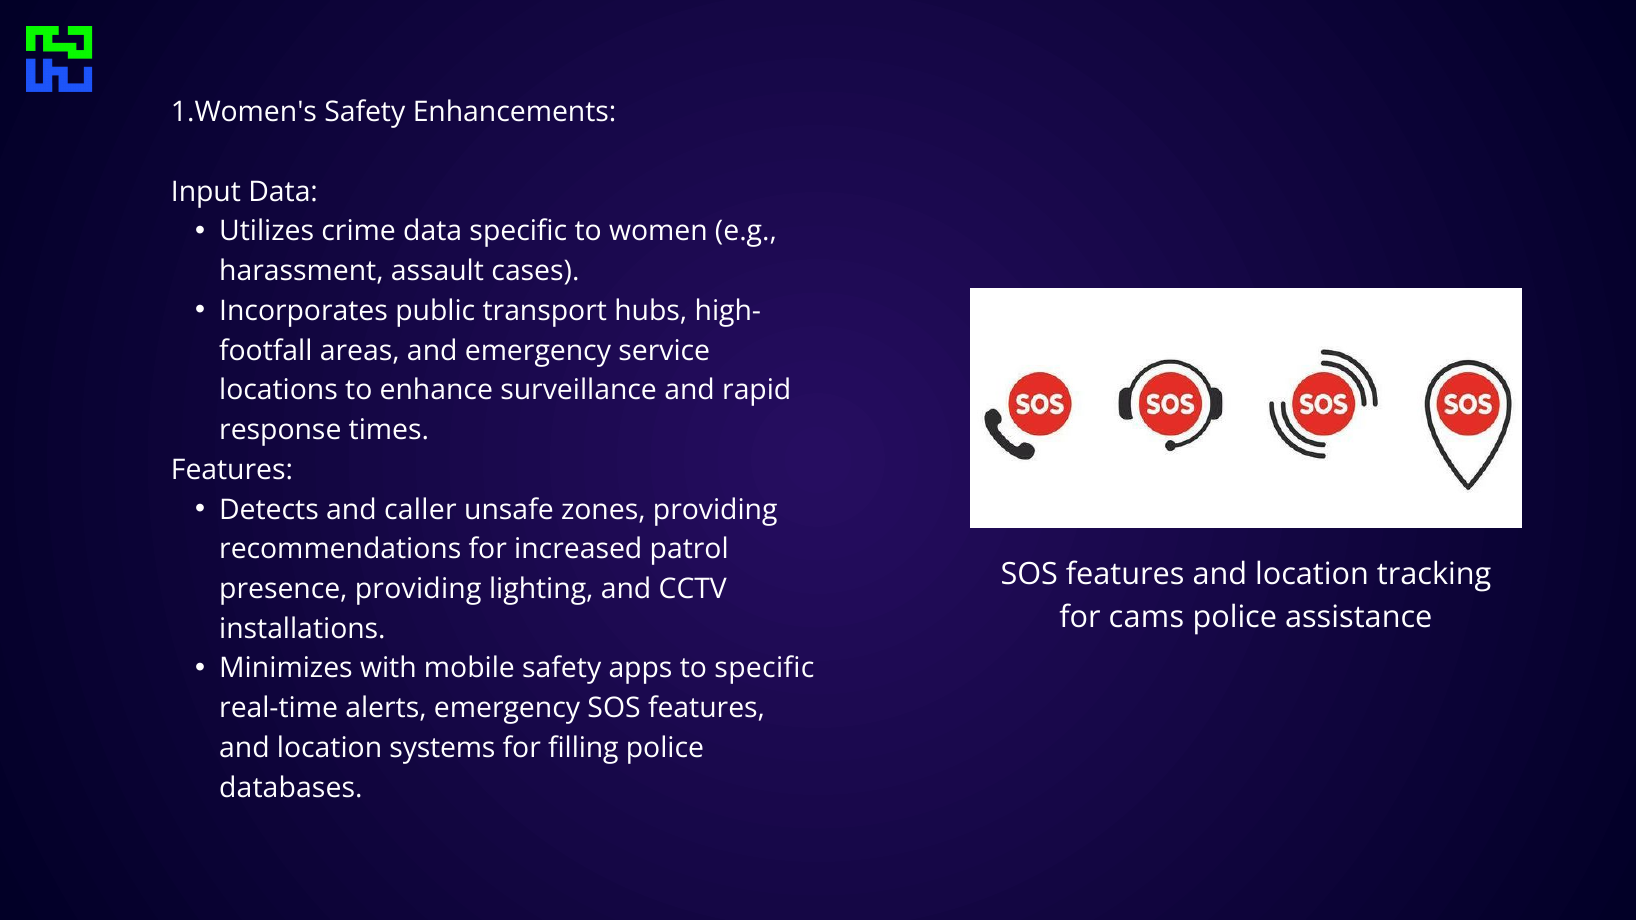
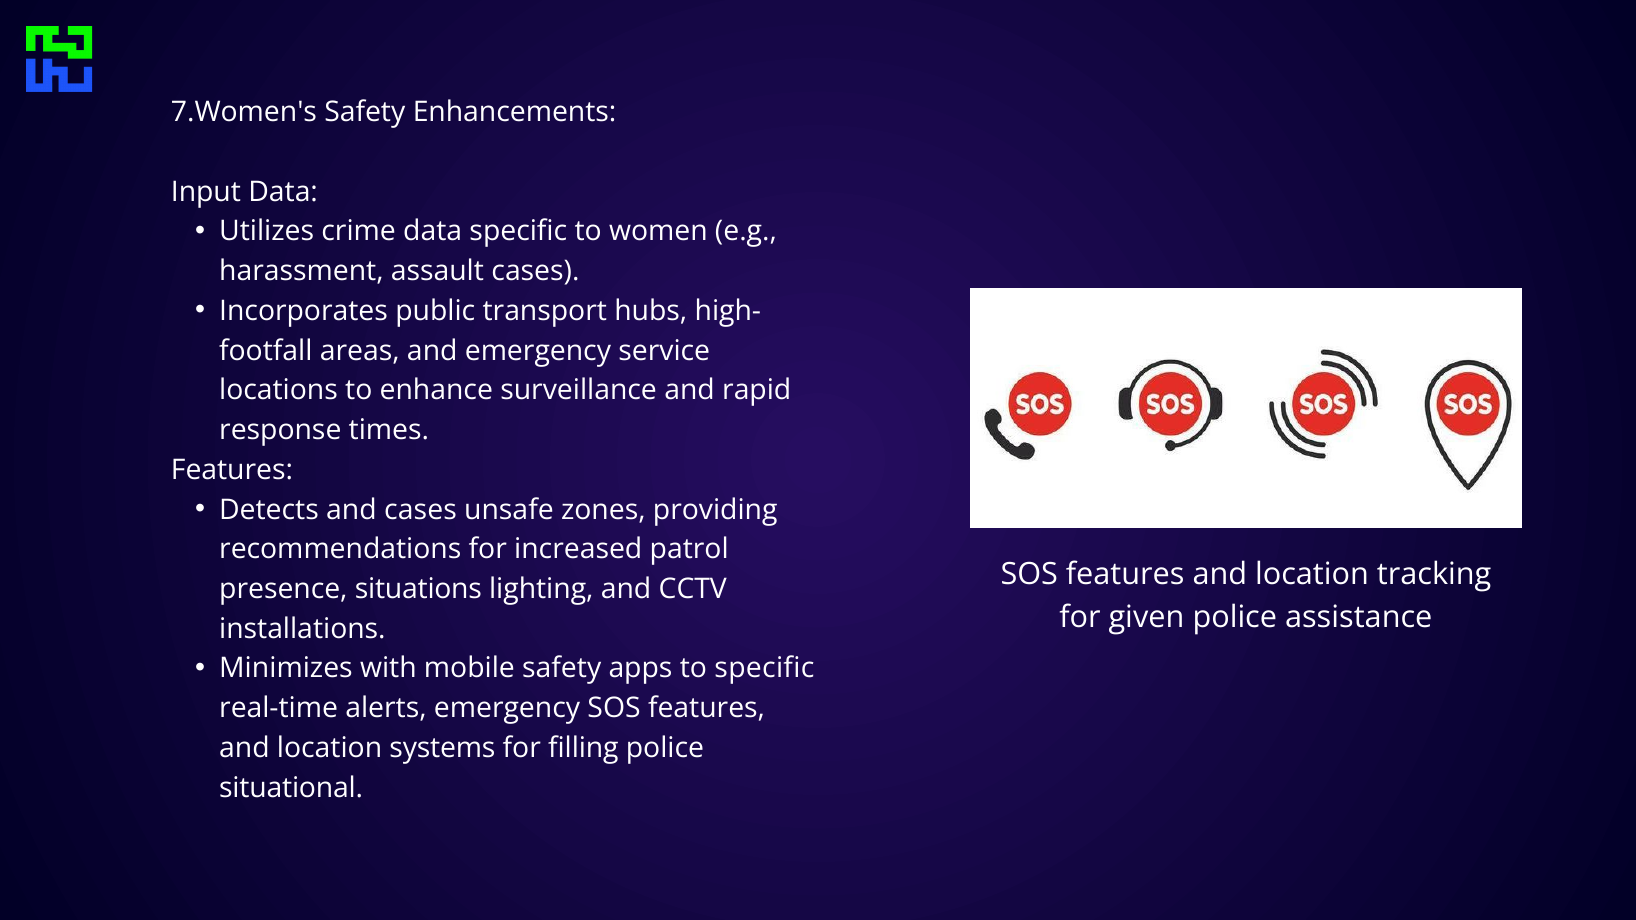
1.Women's: 1.Women's -> 7.Women's
and caller: caller -> cases
presence providing: providing -> situations
cams: cams -> given
databases: databases -> situational
